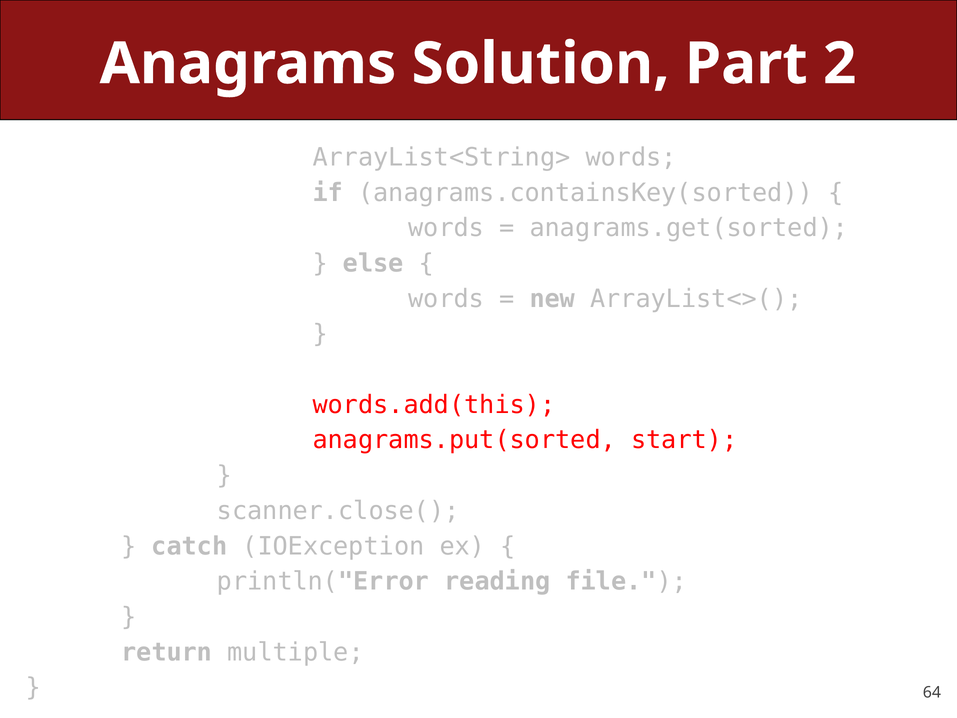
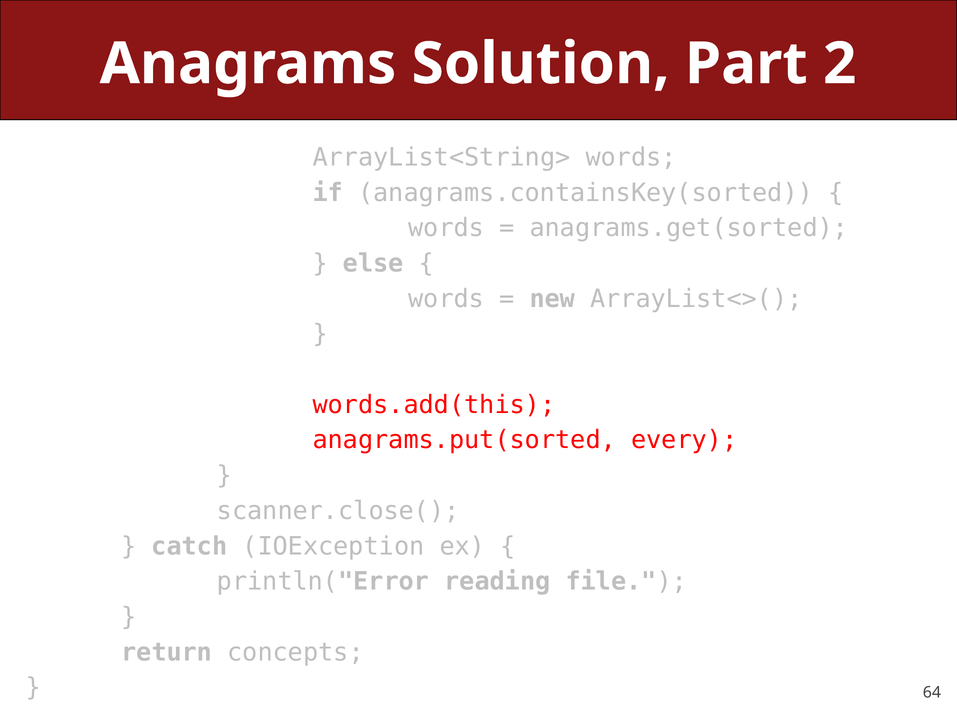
start: start -> every
multiple: multiple -> concepts
